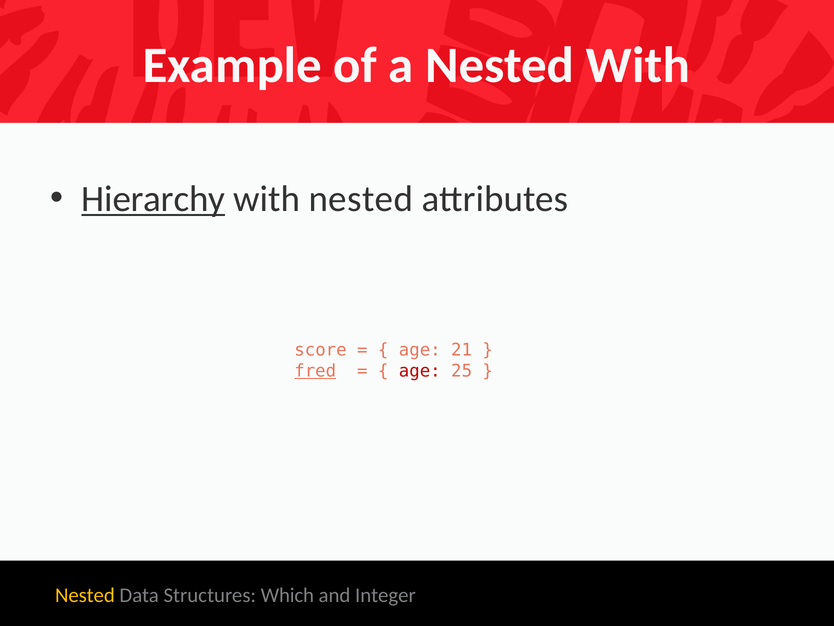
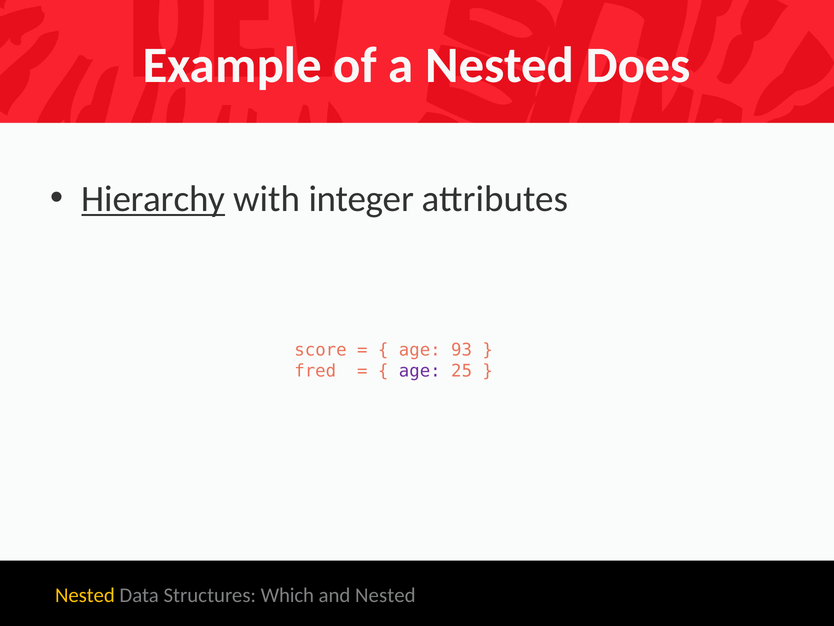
Nested With: With -> Does
with nested: nested -> integer
21: 21 -> 93
fred underline: present -> none
age at (420, 371) colour: red -> purple
and Integer: Integer -> Nested
